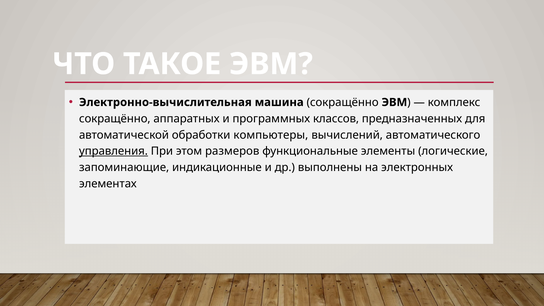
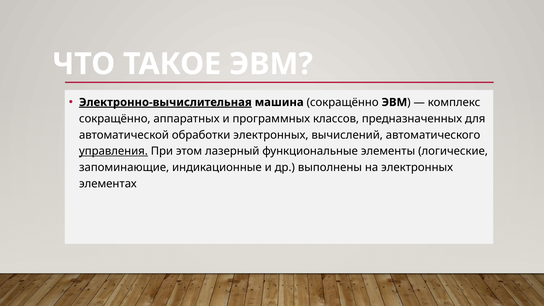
Электронно-вычислительная underline: none -> present
обработки компьютеры: компьютеры -> электронных
размеров: размеров -> лазерный
